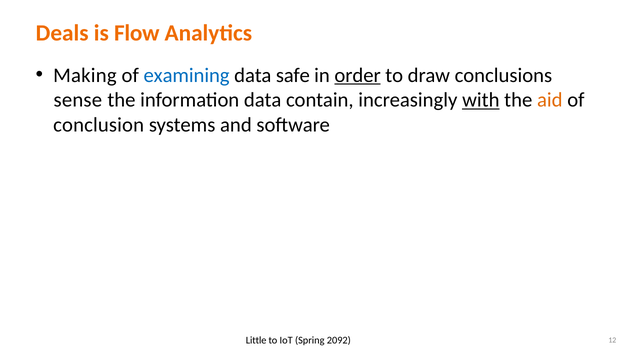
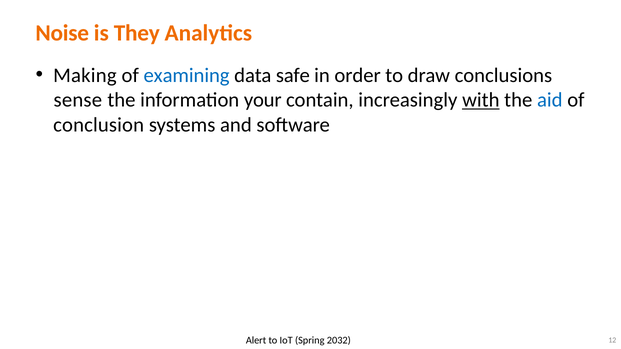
Deals: Deals -> Noise
Flow: Flow -> They
order underline: present -> none
information data: data -> your
aid colour: orange -> blue
Little: Little -> Alert
2092: 2092 -> 2032
